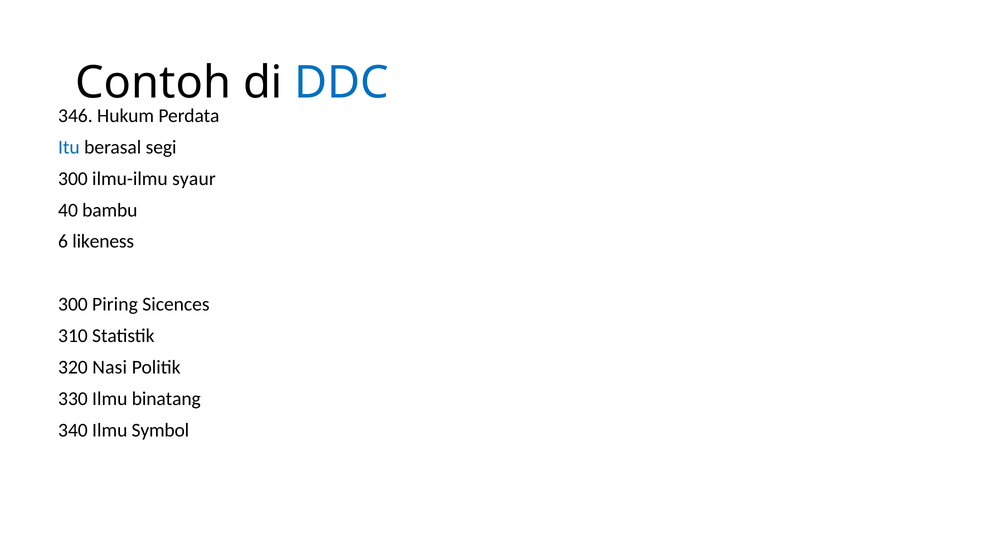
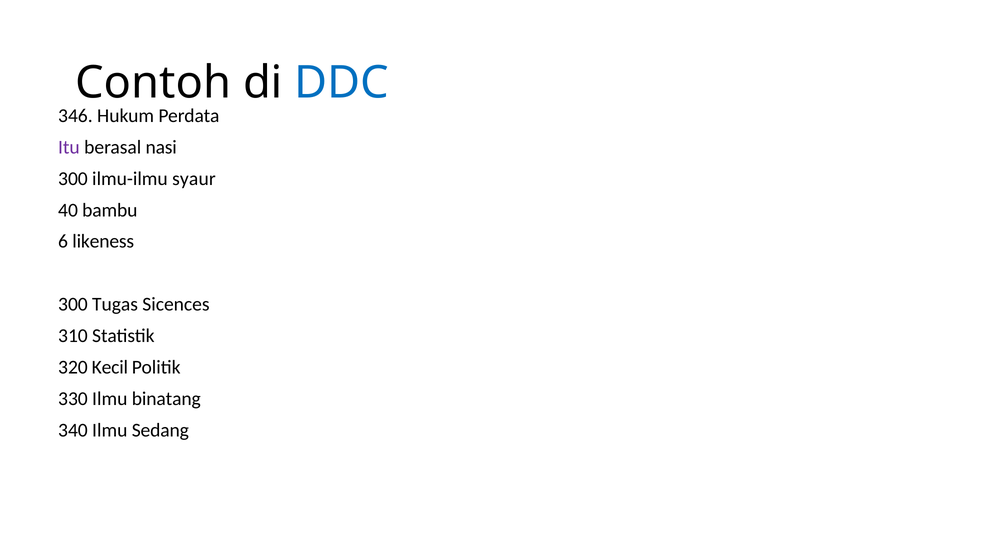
Itu colour: blue -> purple
segi: segi -> nasi
Piring: Piring -> Tugas
Nasi: Nasi -> Kecil
Symbol: Symbol -> Sedang
